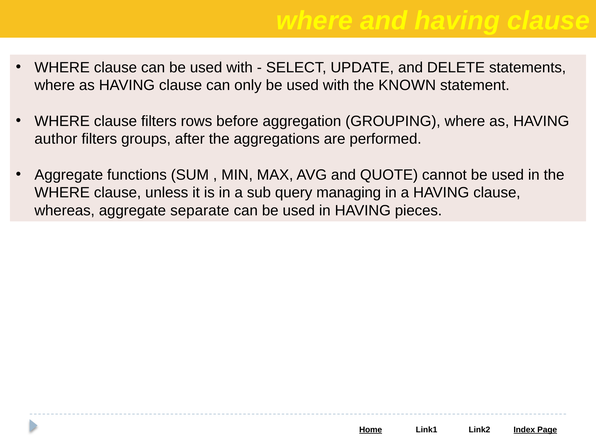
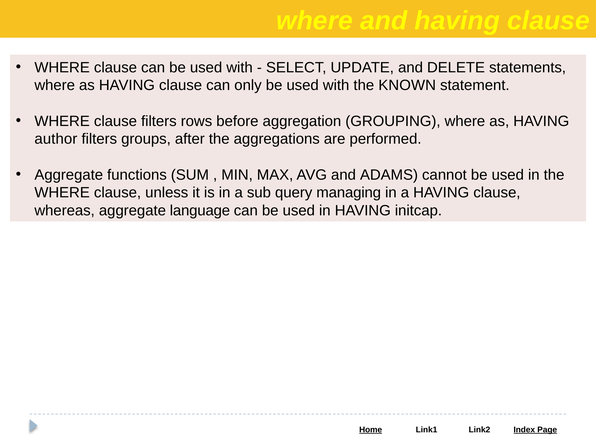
QUOTE: QUOTE -> ADAMS
separate: separate -> language
pieces: pieces -> initcap
